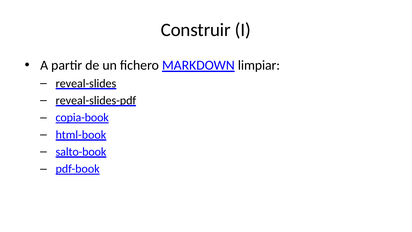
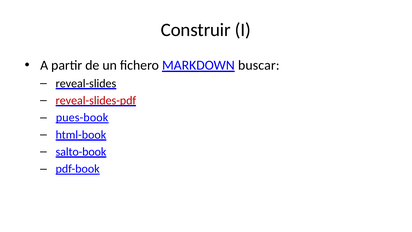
limpiar: limpiar -> buscar
reveal-slides-pdf colour: black -> red
copia-book: copia-book -> pues-book
